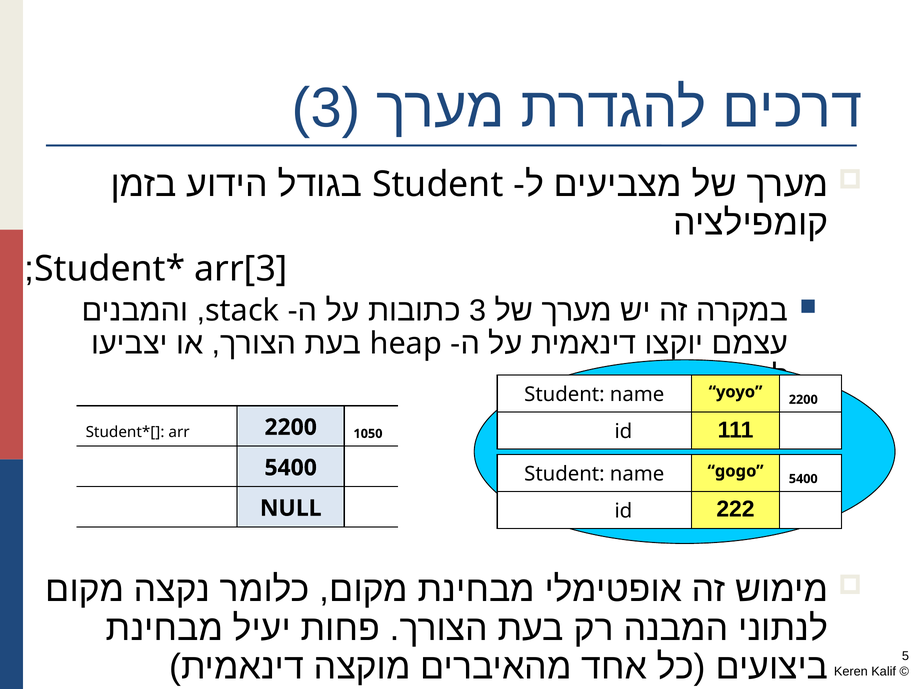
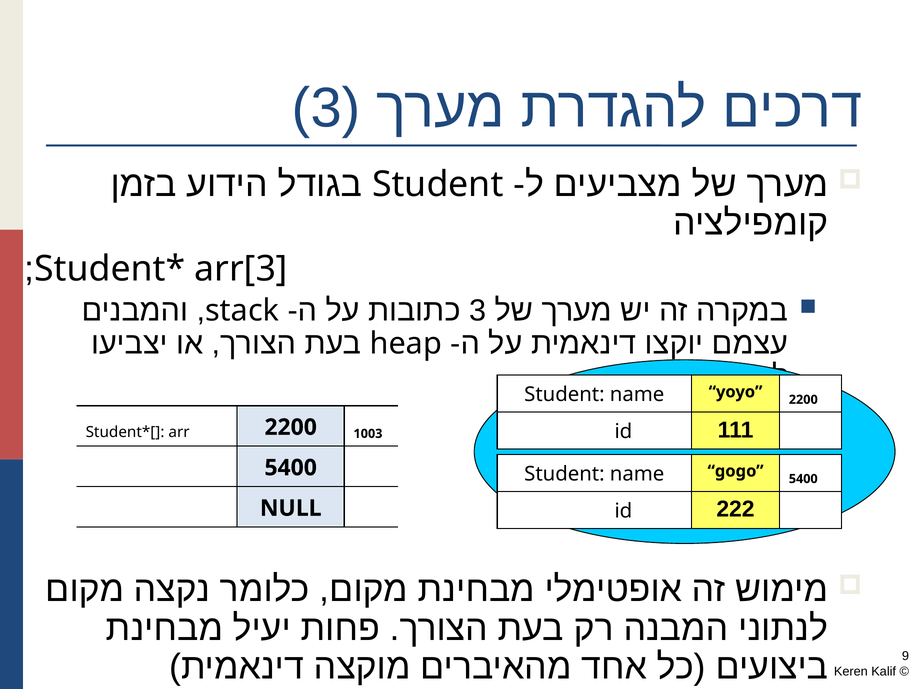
1050: 1050 -> 1003
5: 5 -> 9
